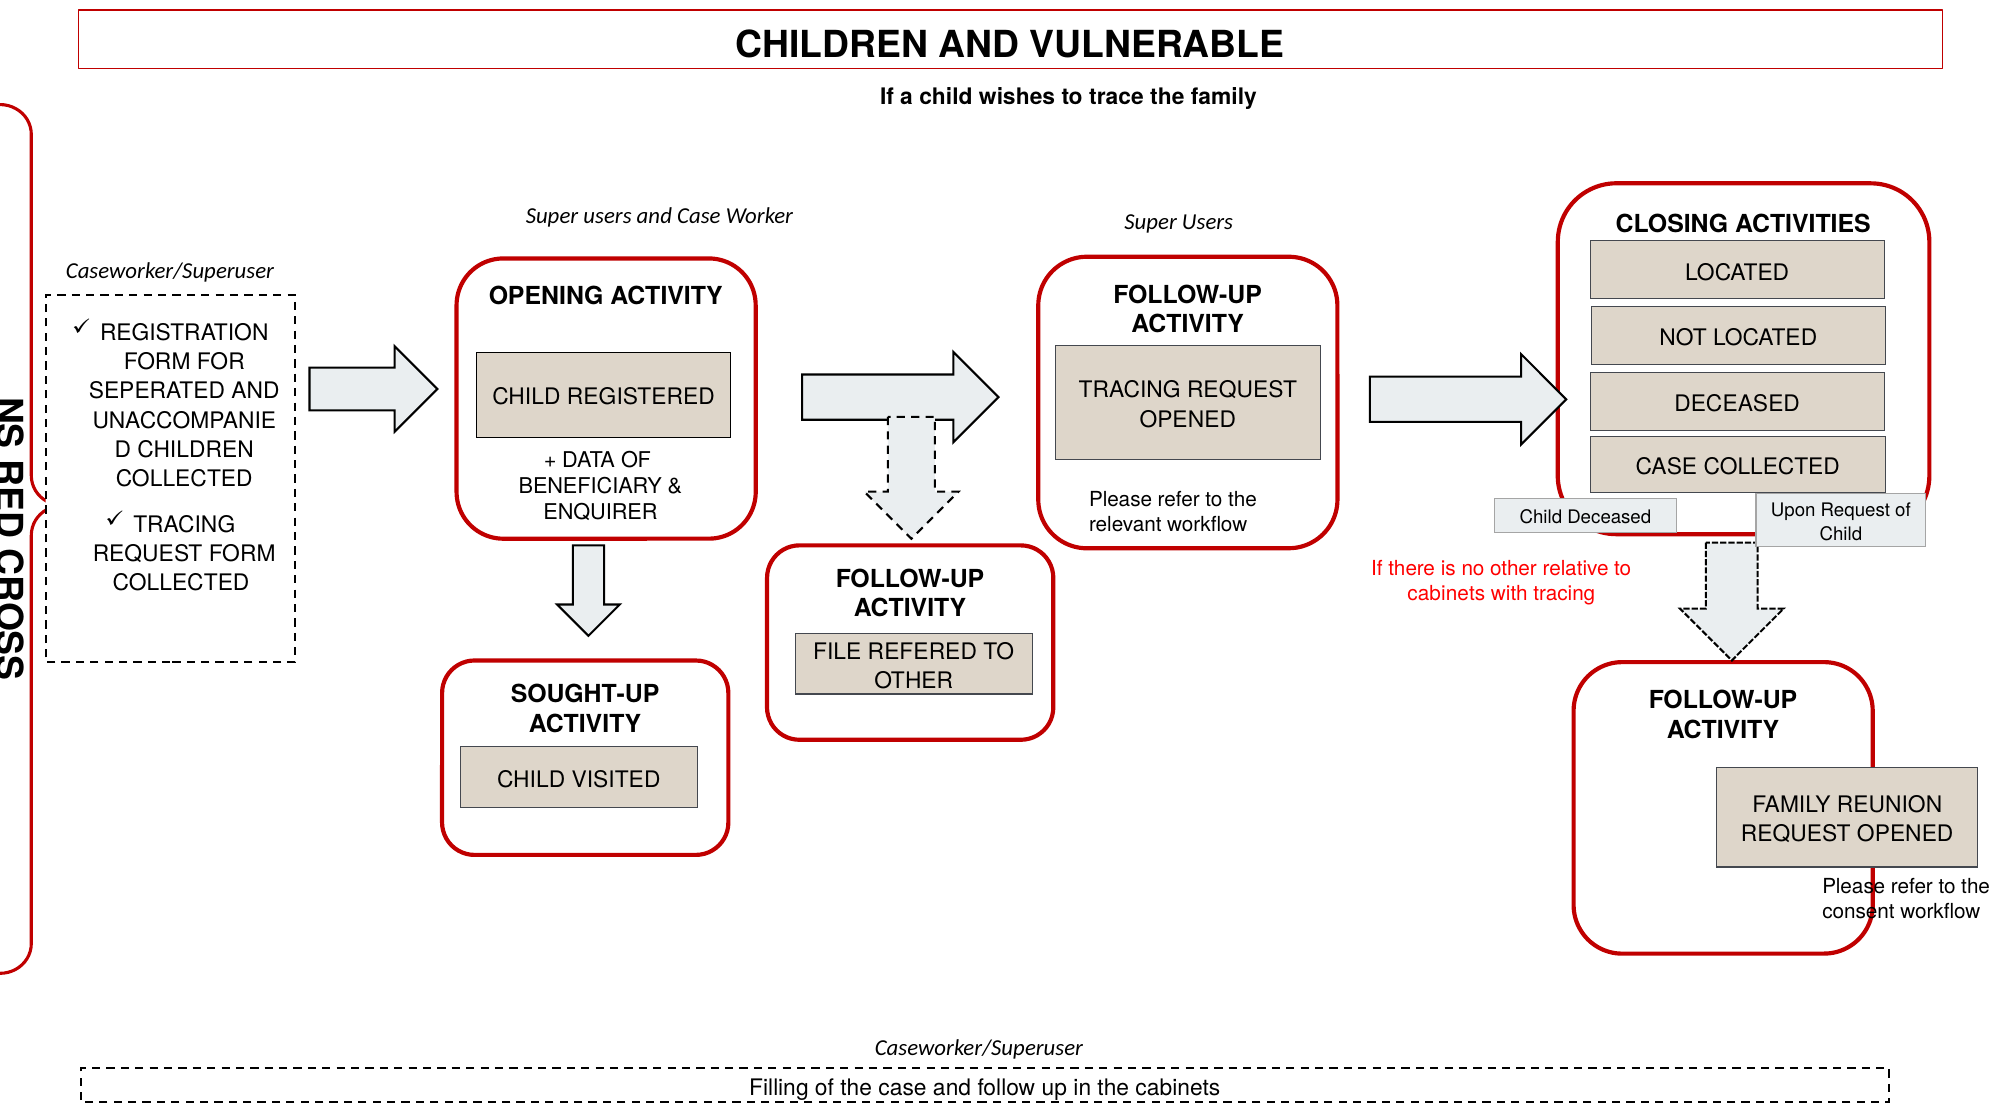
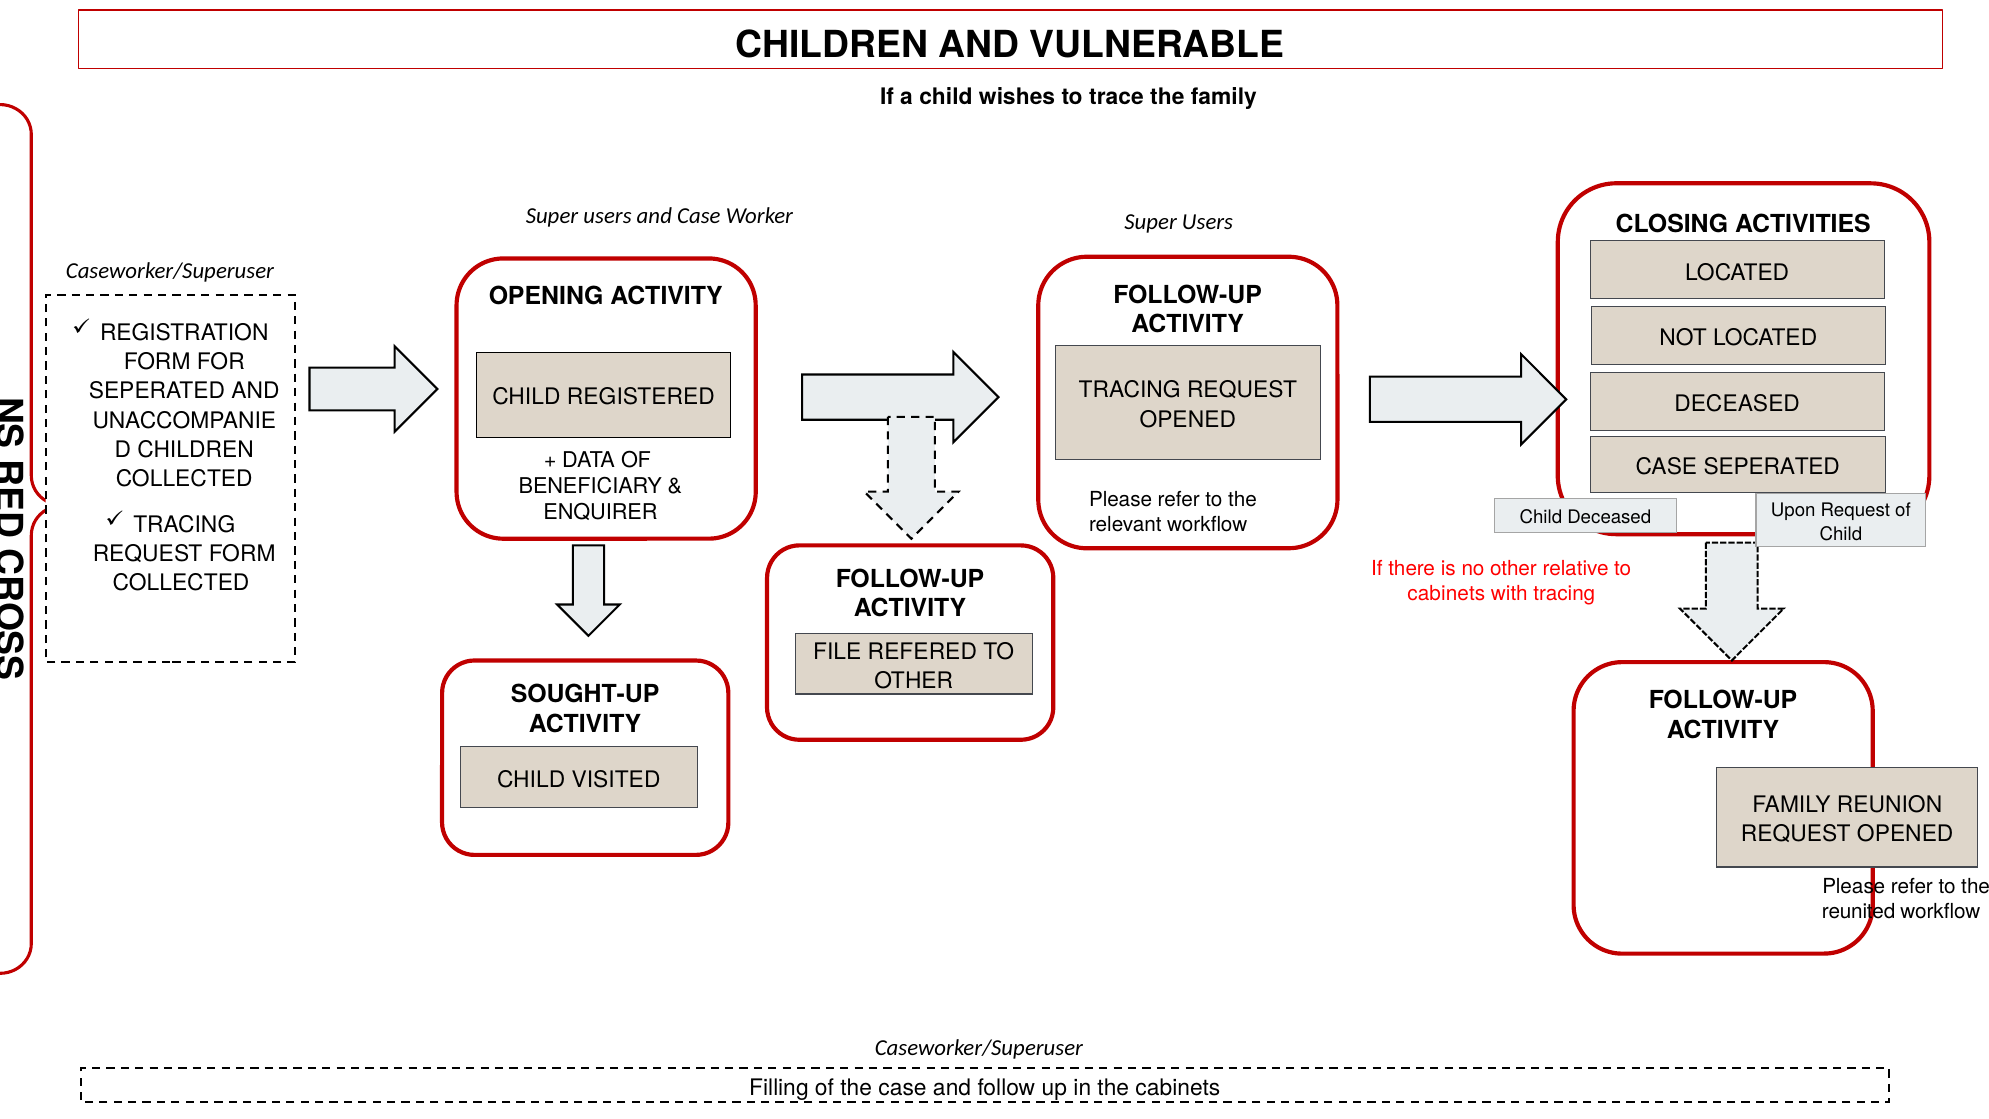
CASE COLLECTED: COLLECTED -> SEPERATED
consent: consent -> reunited
